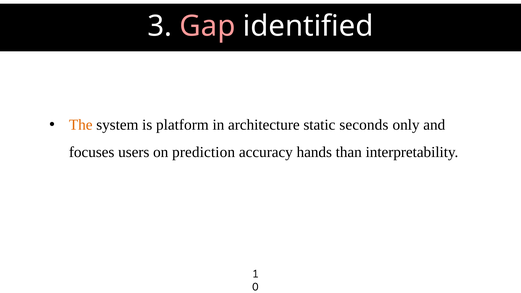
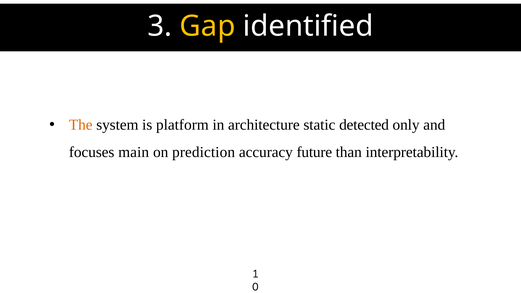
Gap colour: pink -> yellow
seconds: seconds -> detected
users: users -> main
hands: hands -> future
